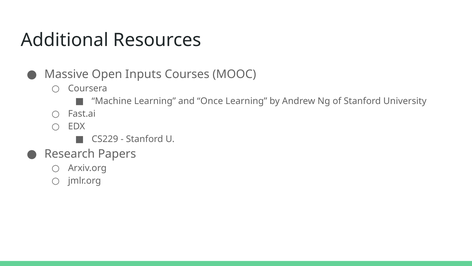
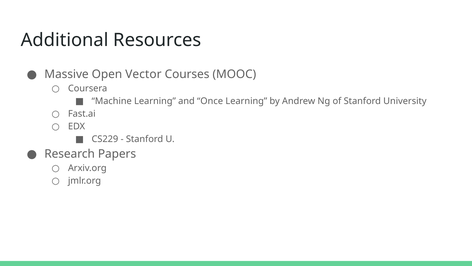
Inputs: Inputs -> Vector
